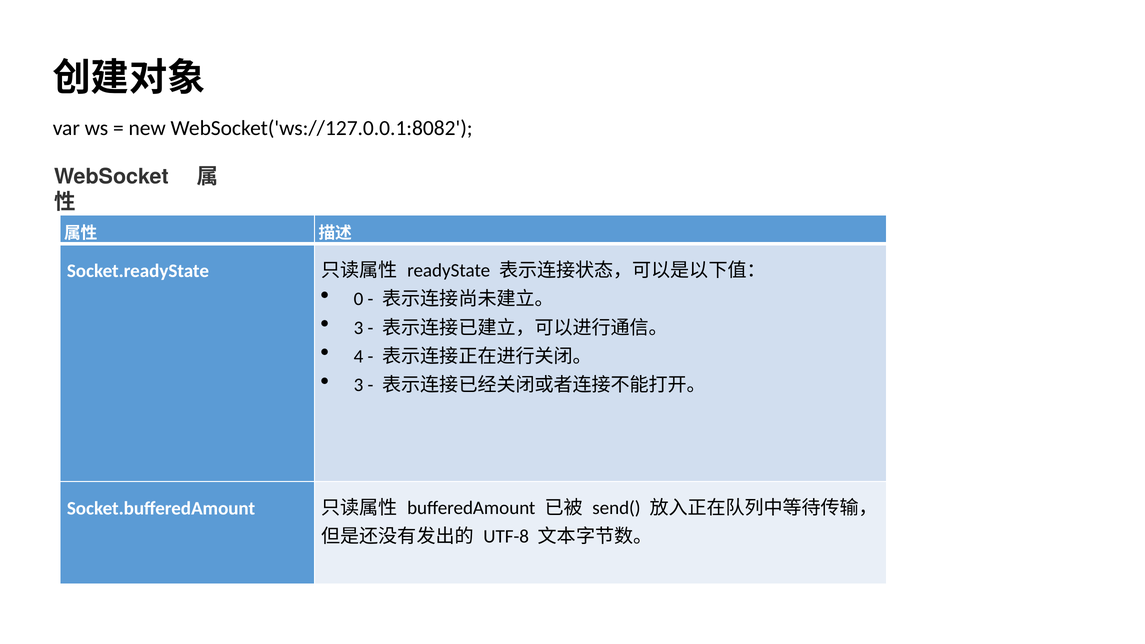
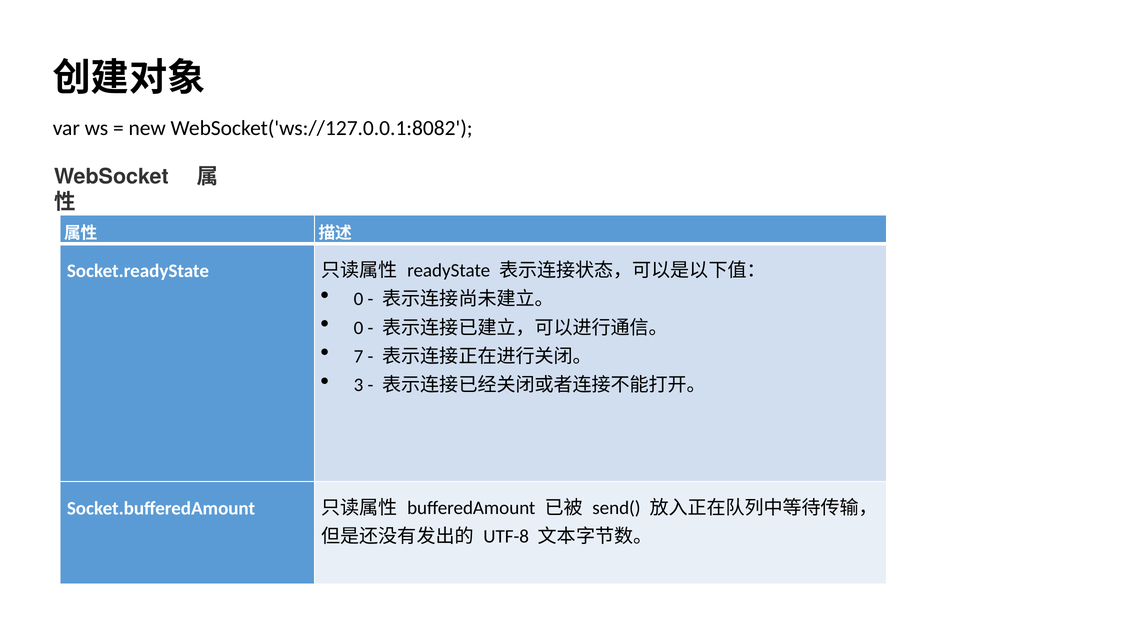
3 at (358, 328): 3 -> 0
4: 4 -> 7
